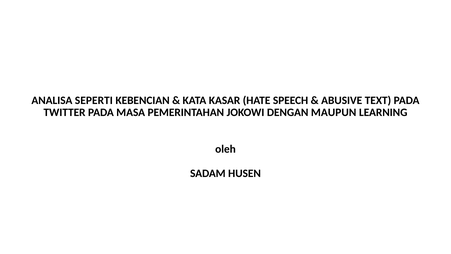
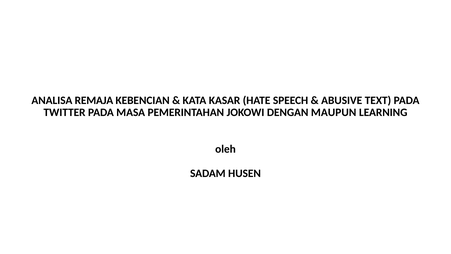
SEPERTI: SEPERTI -> REMAJA
